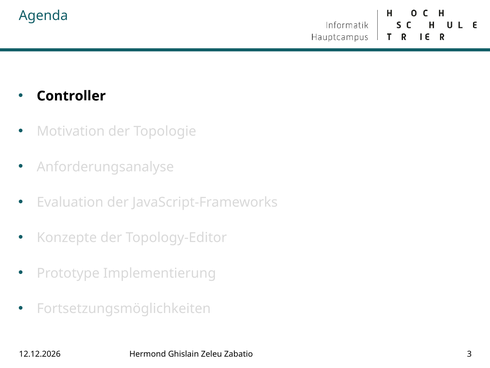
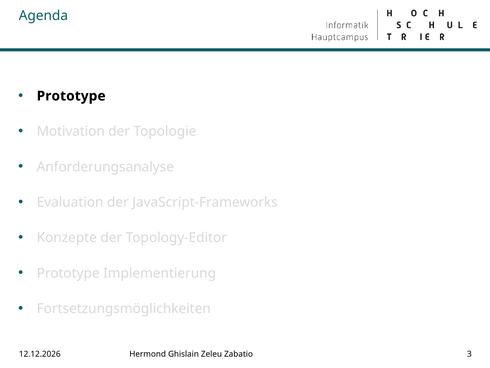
Controller at (71, 96): Controller -> Prototype
